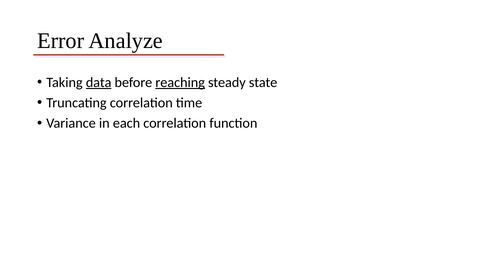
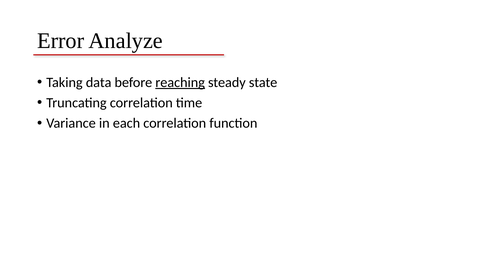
data underline: present -> none
